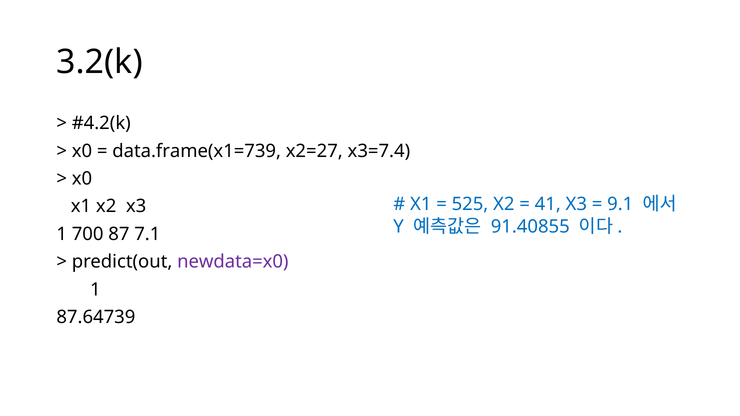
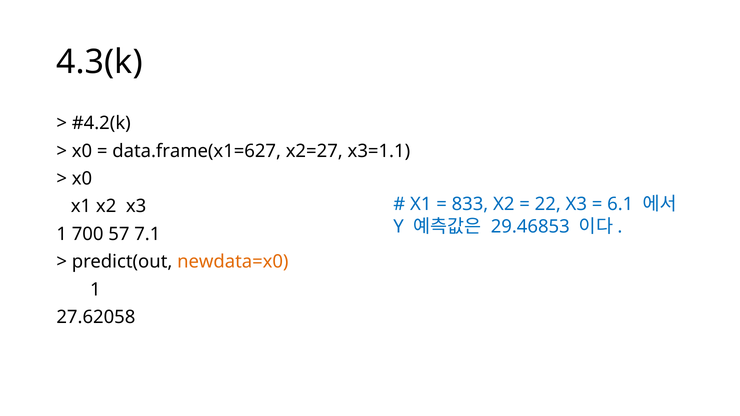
3.2(k: 3.2(k -> 4.3(k
data.frame(x1=739: data.frame(x1=739 -> data.frame(x1=627
x3=7.4: x3=7.4 -> x3=1.1
525: 525 -> 833
41: 41 -> 22
9.1: 9.1 -> 6.1
91.40855: 91.40855 -> 29.46853
87: 87 -> 57
newdata=x0 colour: purple -> orange
87.64739: 87.64739 -> 27.62058
